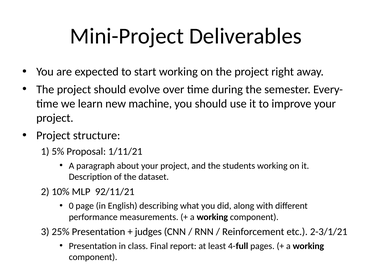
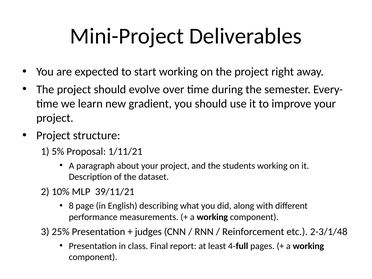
machine: machine -> gradient
92/11/21: 92/11/21 -> 39/11/21
0: 0 -> 8
2-3/1/21: 2-3/1/21 -> 2-3/1/48
